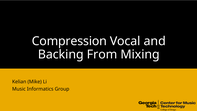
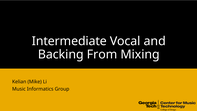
Compression: Compression -> Intermediate
